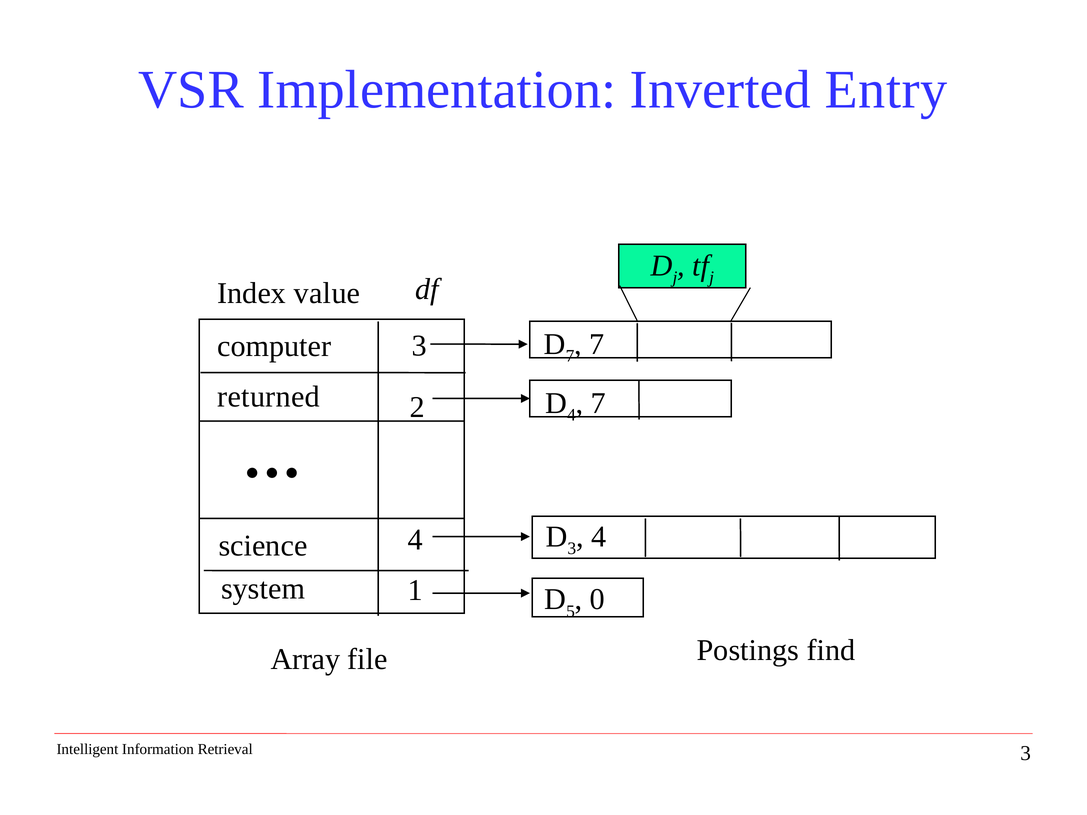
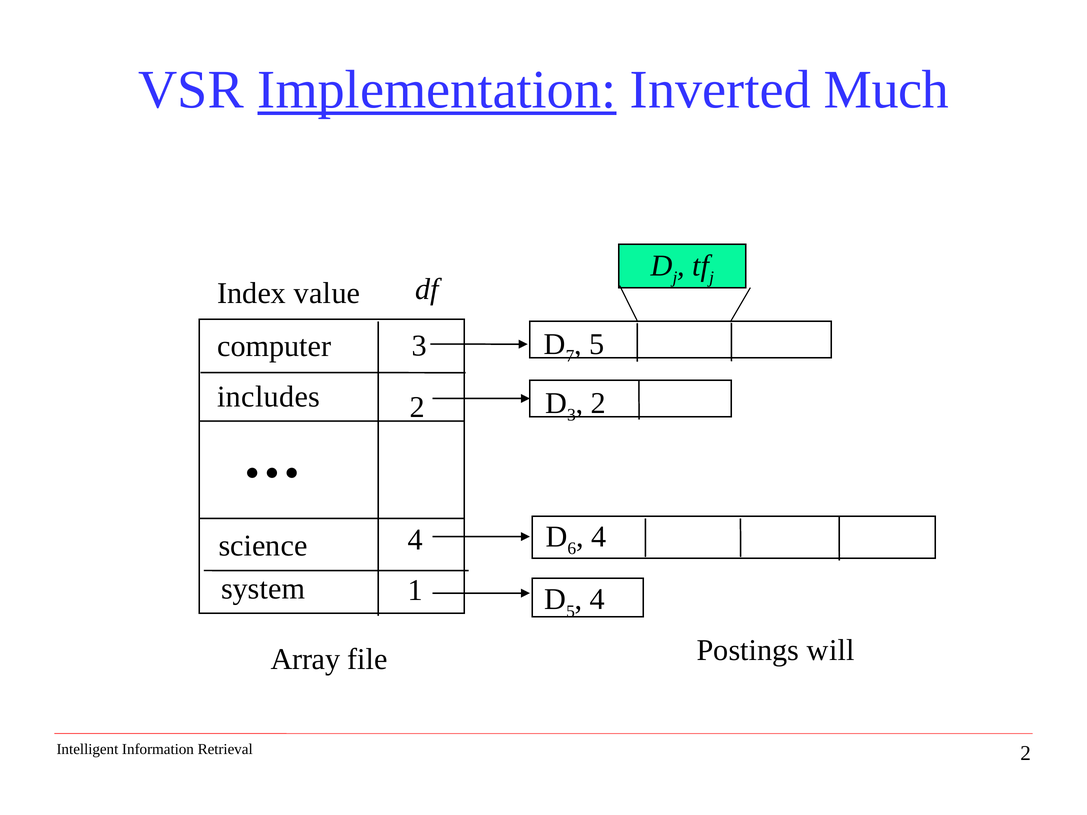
Implementation underline: none -> present
Entry: Entry -> Much
7 at (597, 344): 7 -> 5
returned: returned -> includes
4 at (571, 415): 4 -> 3
7 at (598, 403): 7 -> 2
3 at (572, 549): 3 -> 6
0 at (597, 600): 0 -> 4
find: find -> will
3 at (1026, 753): 3 -> 2
